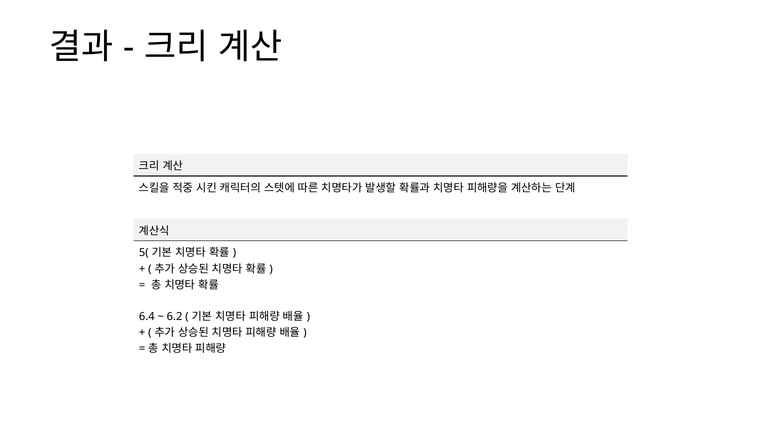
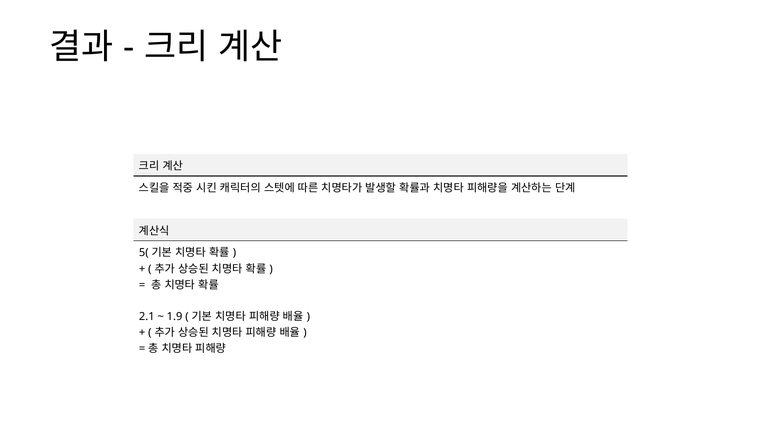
6.4: 6.4 -> 2.1
6.2: 6.2 -> 1.9
